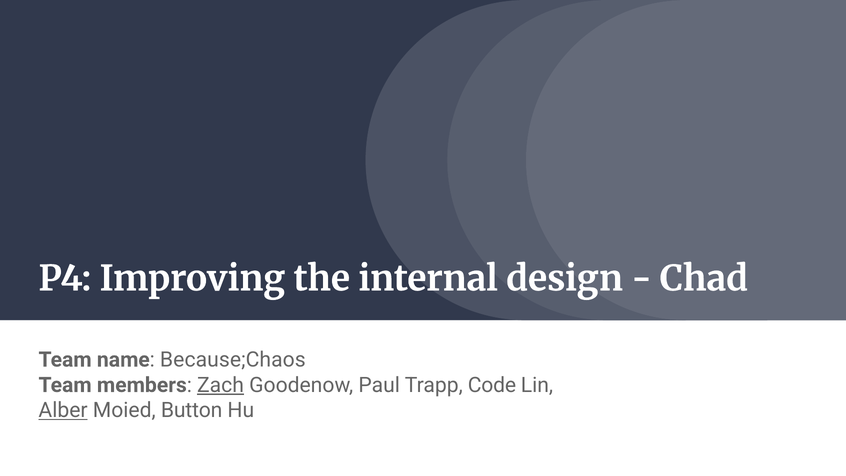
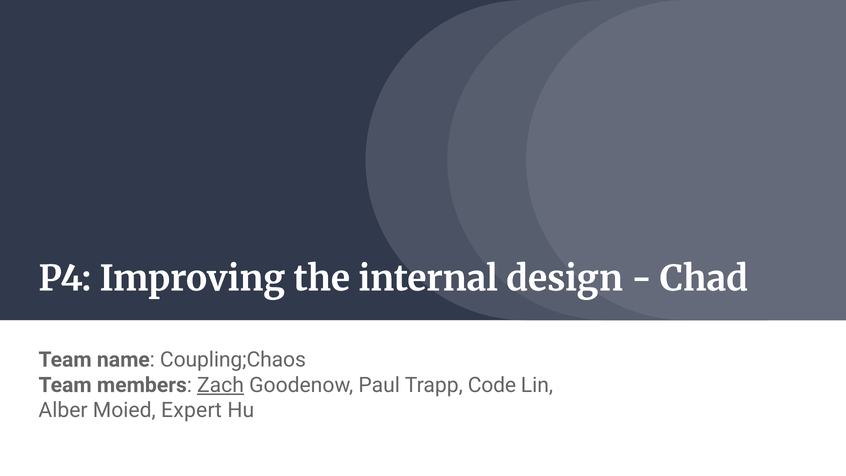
Because;Chaos: Because;Chaos -> Coupling;Chaos
Alber underline: present -> none
Button: Button -> Expert
